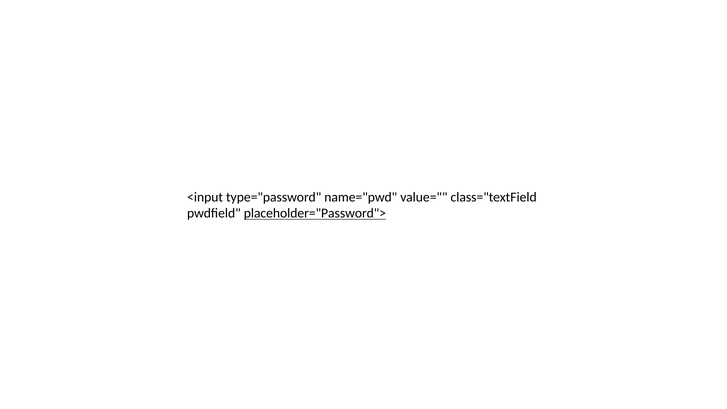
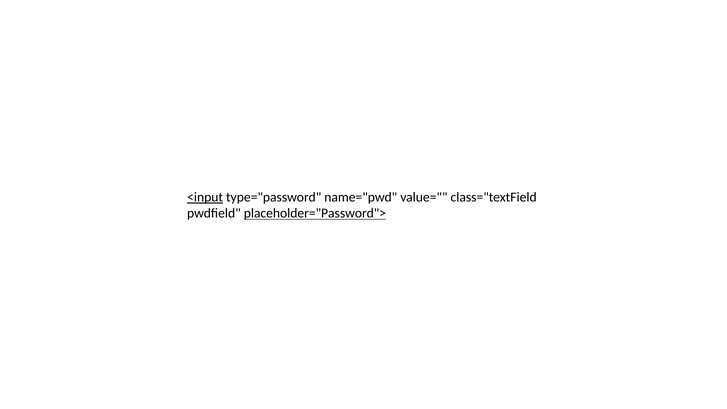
<input underline: none -> present
